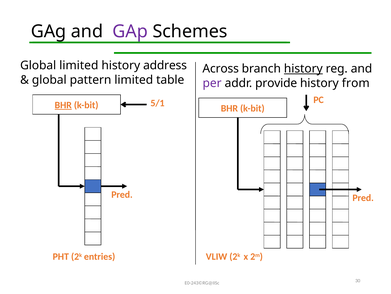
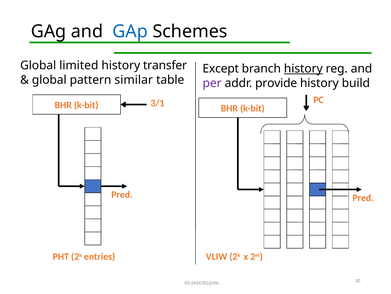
GAp colour: purple -> blue
address: address -> transfer
Across: Across -> Except
pattern limited: limited -> similar
from: from -> build
5/1: 5/1 -> 3/1
BHR at (63, 105) underline: present -> none
